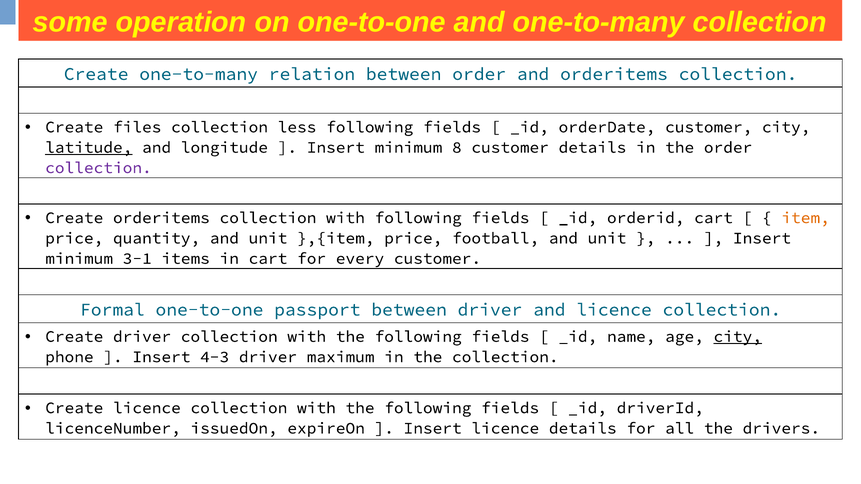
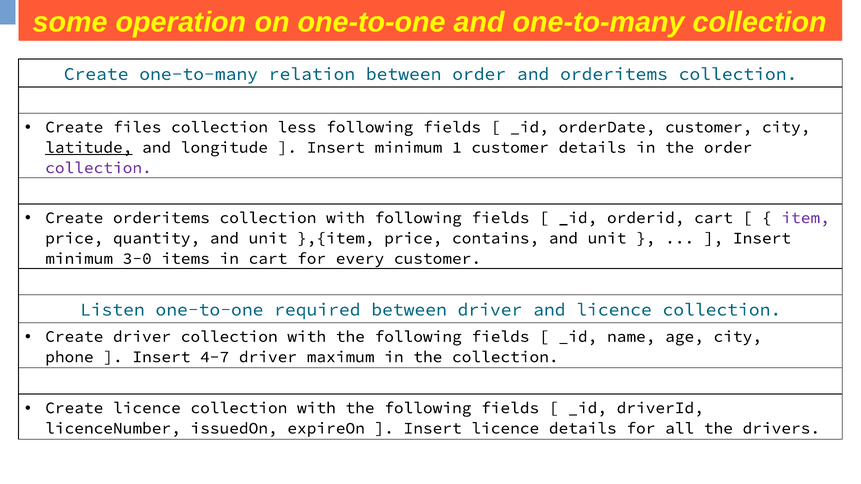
8: 8 -> 1
item colour: orange -> purple
football: football -> contains
3-1: 3-1 -> 3-0
Formal: Formal -> Listen
passport: passport -> required
city at (738, 337) underline: present -> none
4-3: 4-3 -> 4-7
